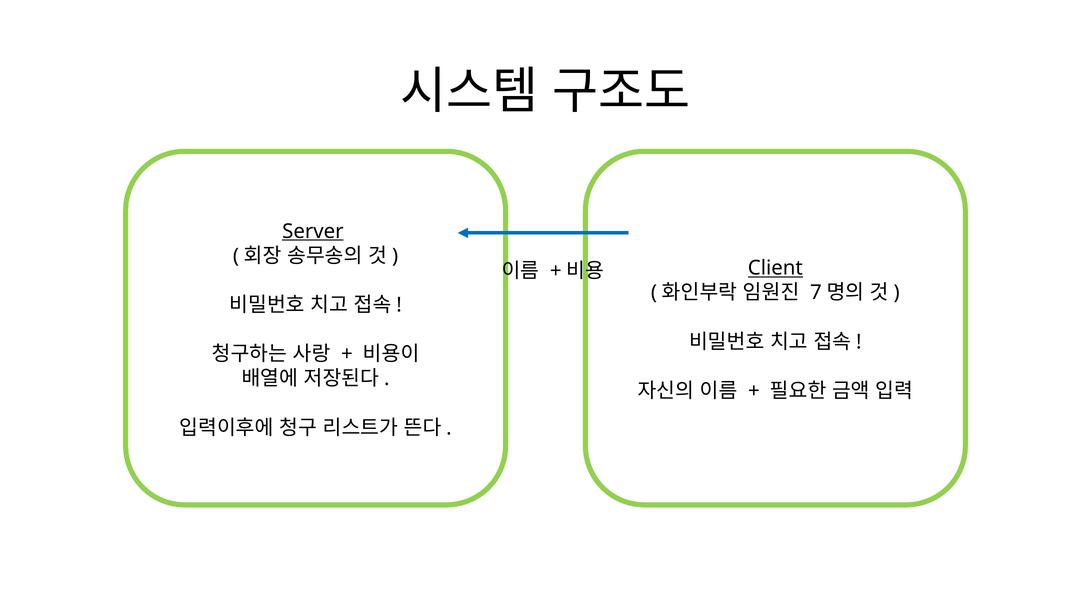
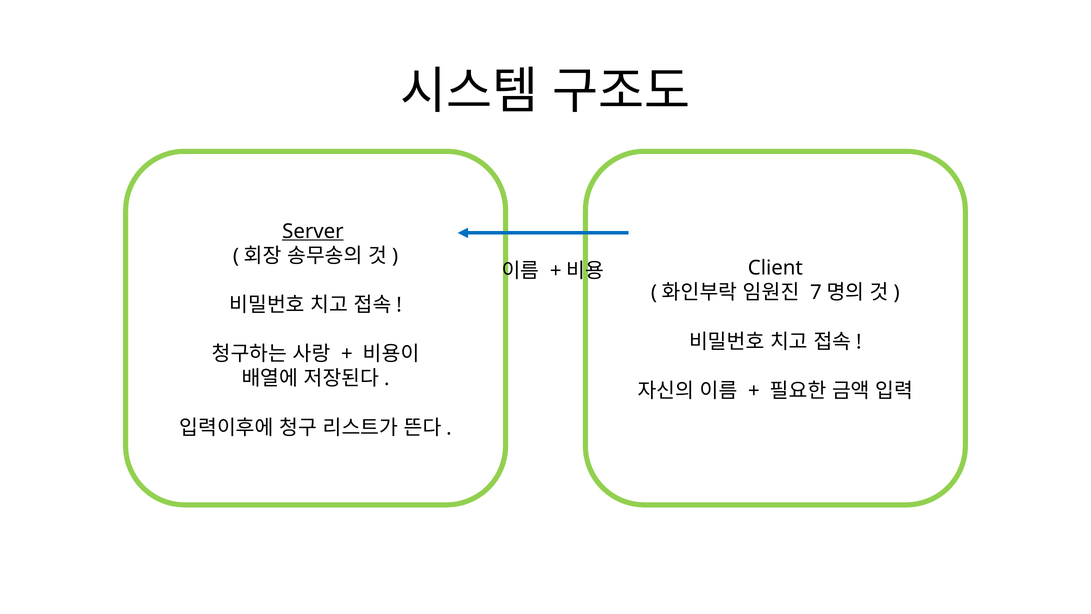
Client underline: present -> none
